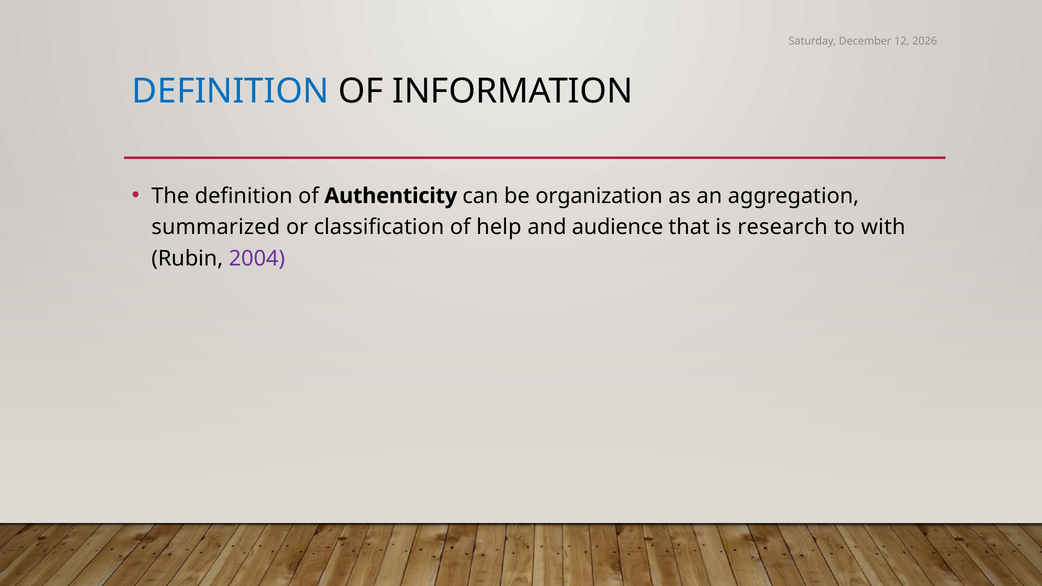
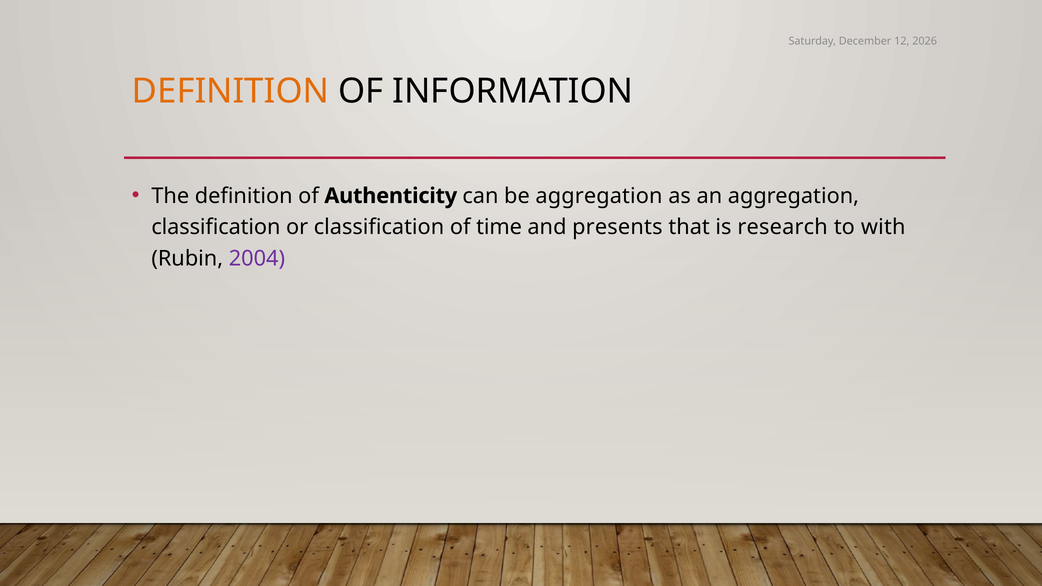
DEFINITION at (230, 91) colour: blue -> orange
be organization: organization -> aggregation
summarized at (216, 227): summarized -> classification
help: help -> time
audience: audience -> presents
